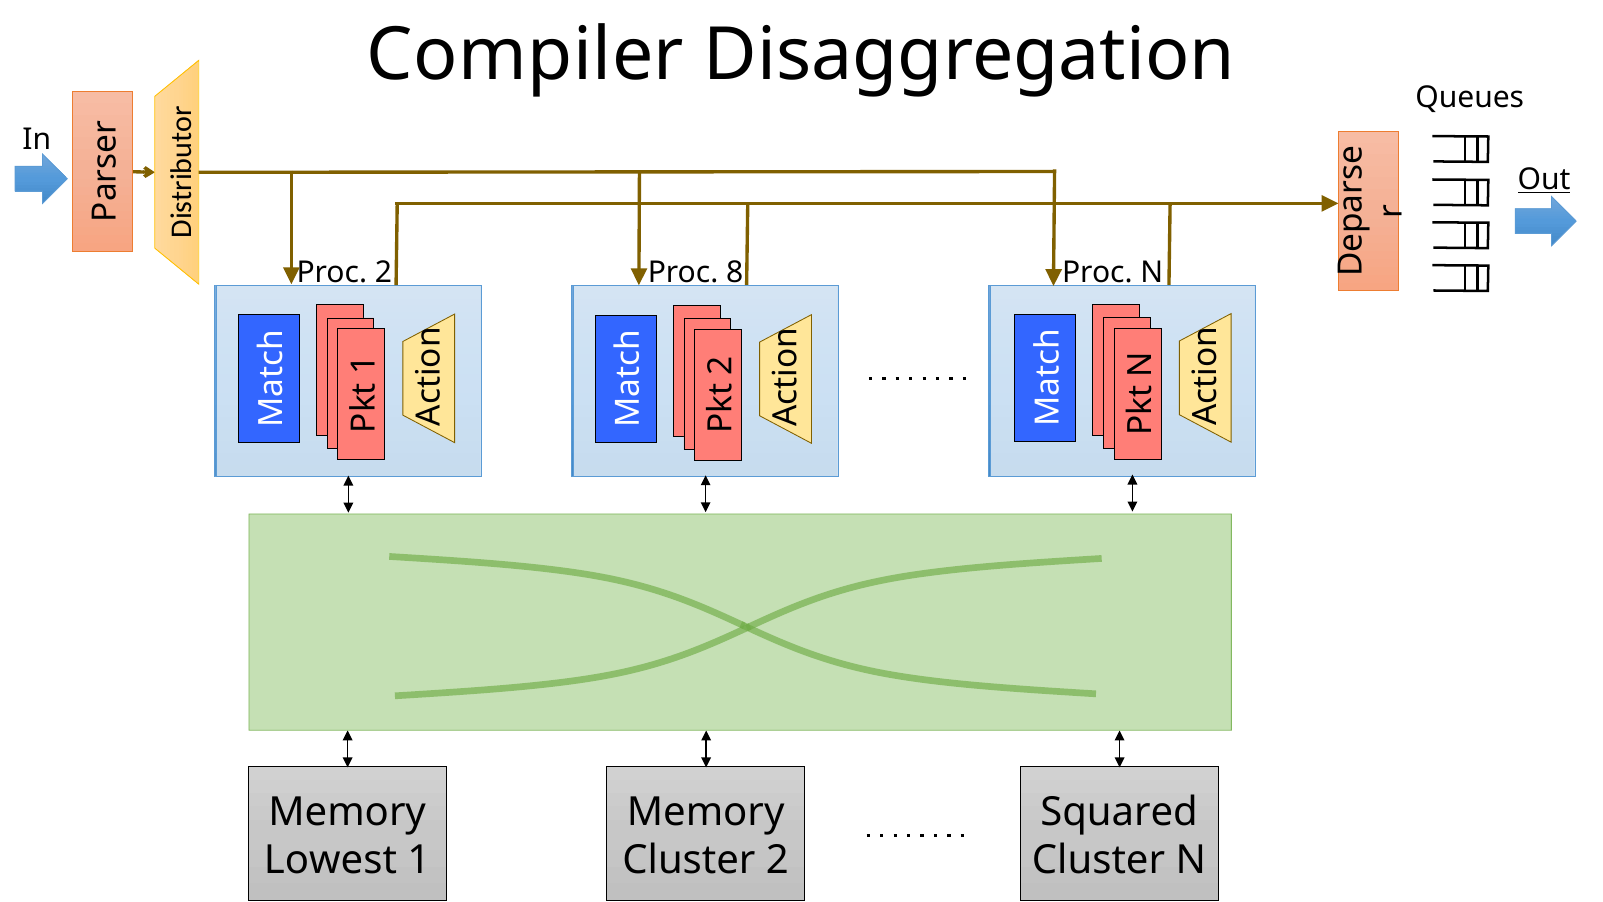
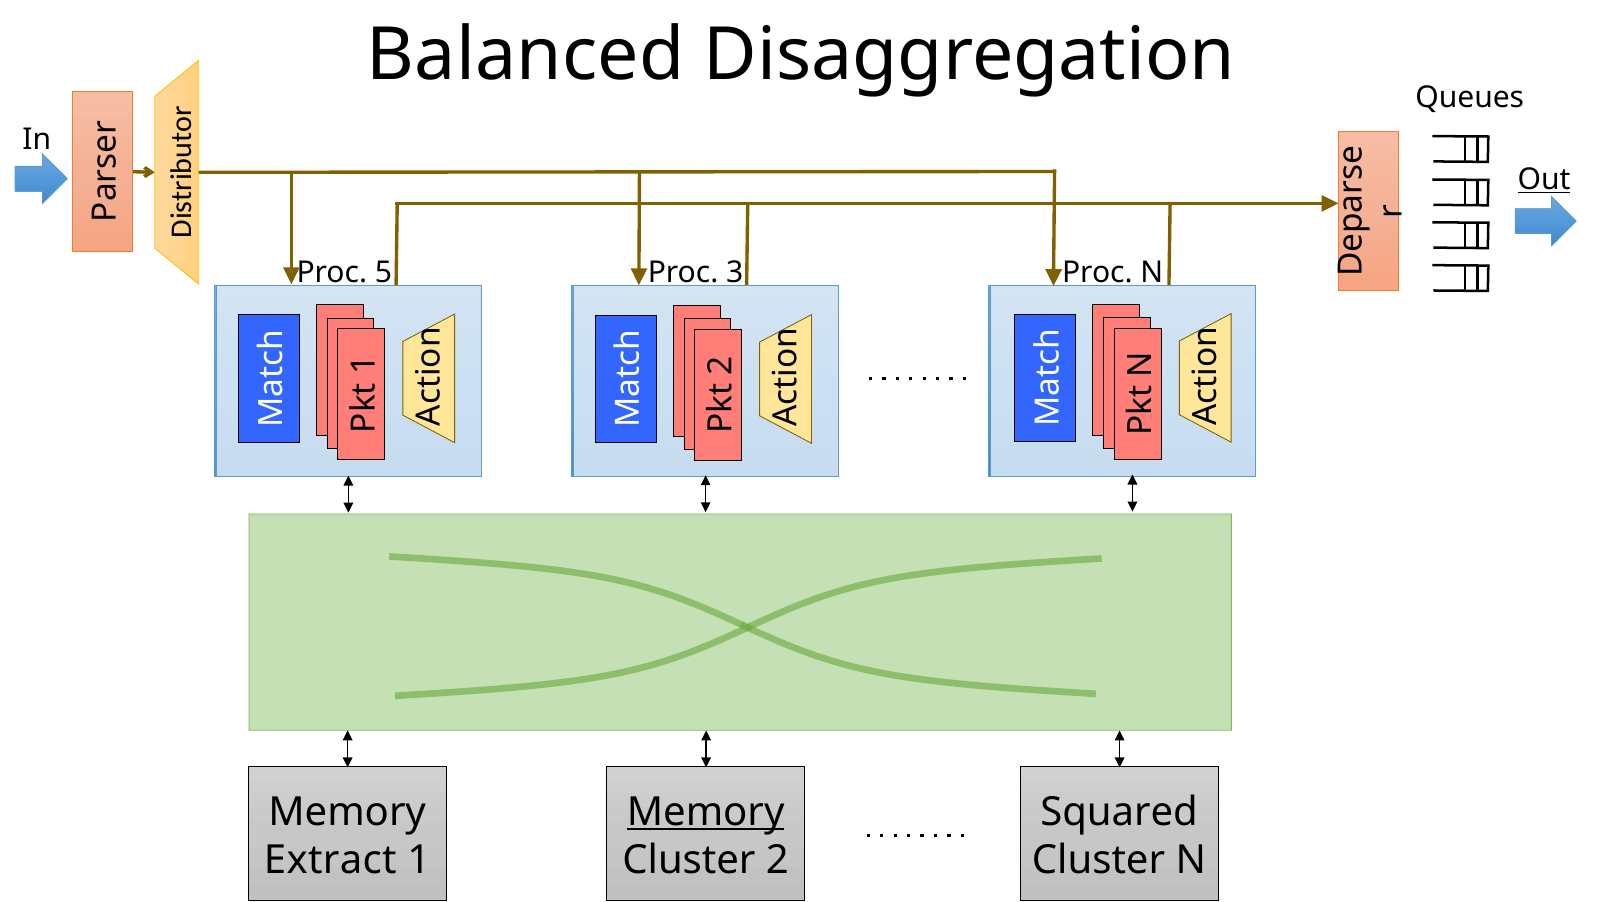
Compiler: Compiler -> Balanced
Proc 2: 2 -> 5
8: 8 -> 3
Memory at (706, 812) underline: none -> present
Lowest: Lowest -> Extract
